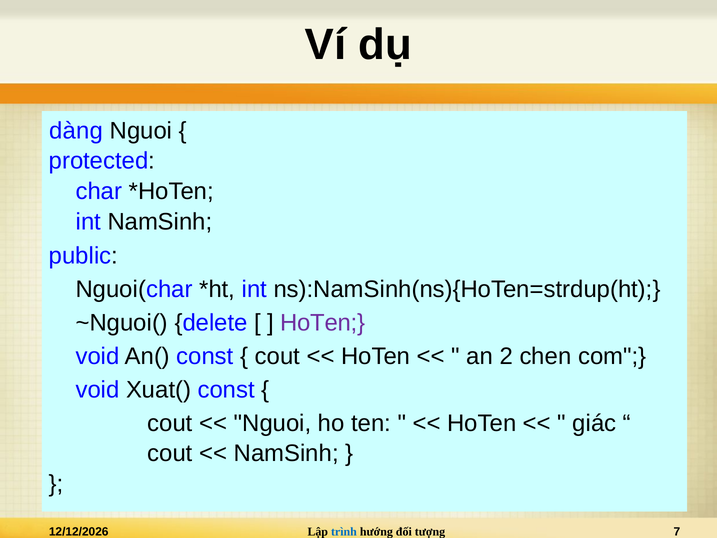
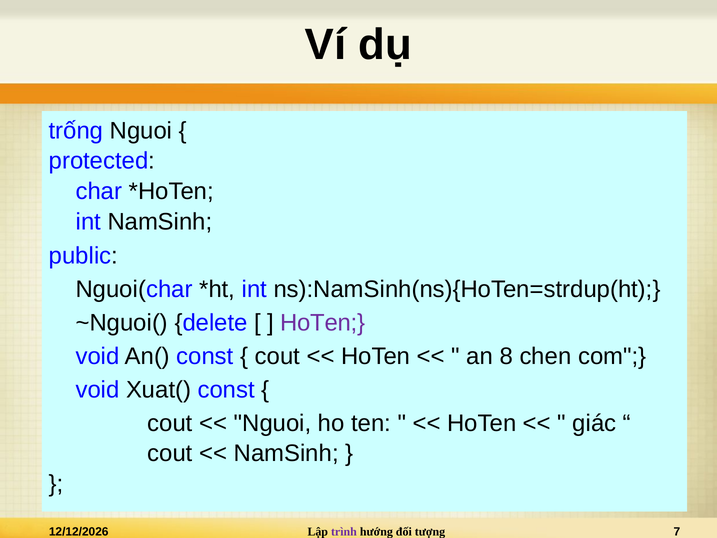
dàng: dàng -> trống
2: 2 -> 8
trình colour: blue -> purple
